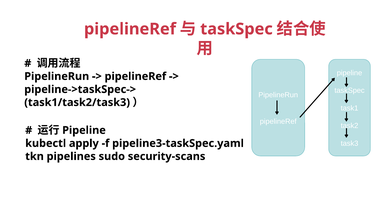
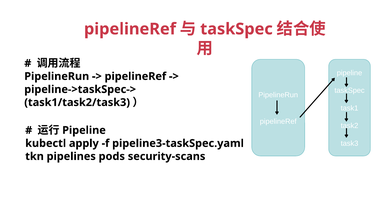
sudo: sudo -> pods
